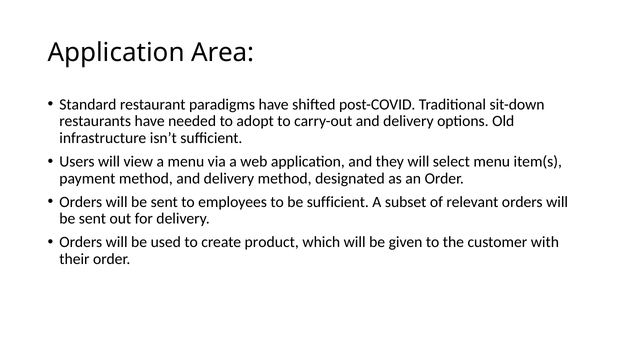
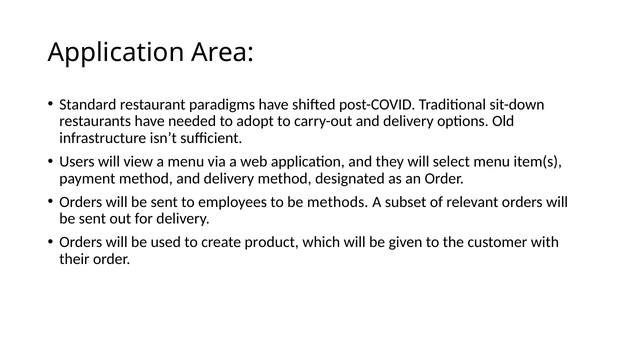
be sufficient: sufficient -> methods
